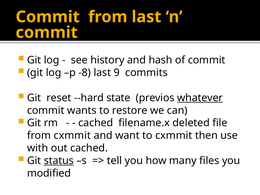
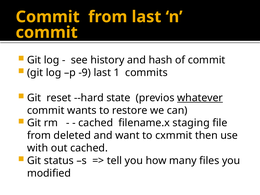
-8: -8 -> -9
9: 9 -> 1
deleted: deleted -> staging
from cxmmit: cxmmit -> deleted
status underline: present -> none
